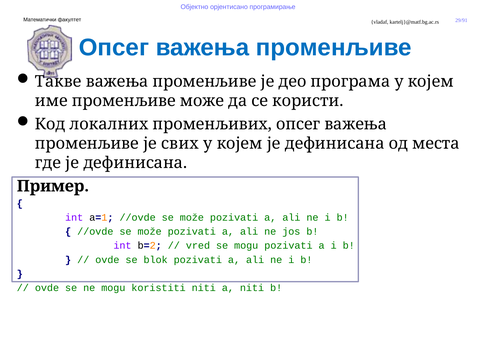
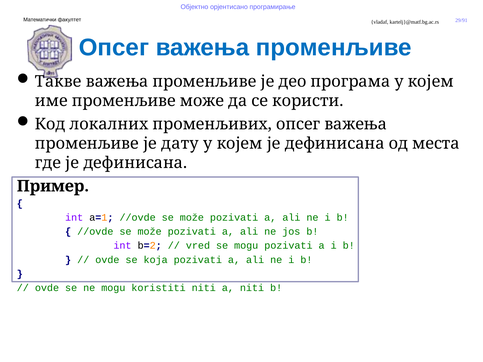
свих: свих -> дату
blok: blok -> koja
